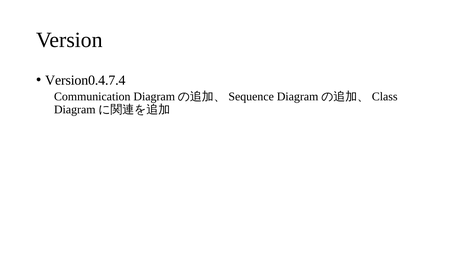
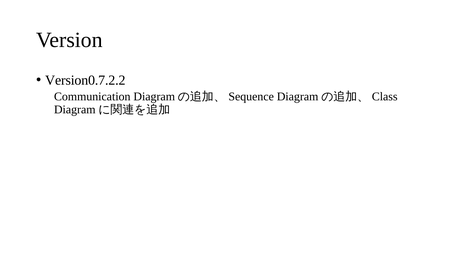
Version0.4.7.4: Version0.4.7.4 -> Version0.7.2.2
